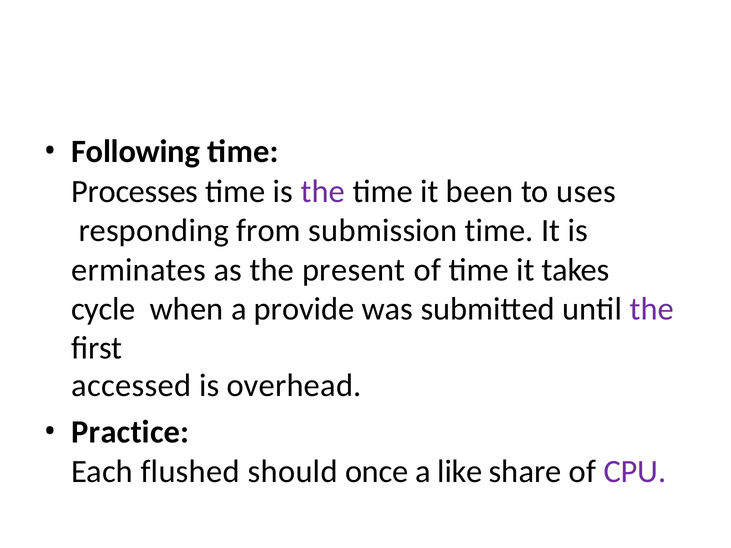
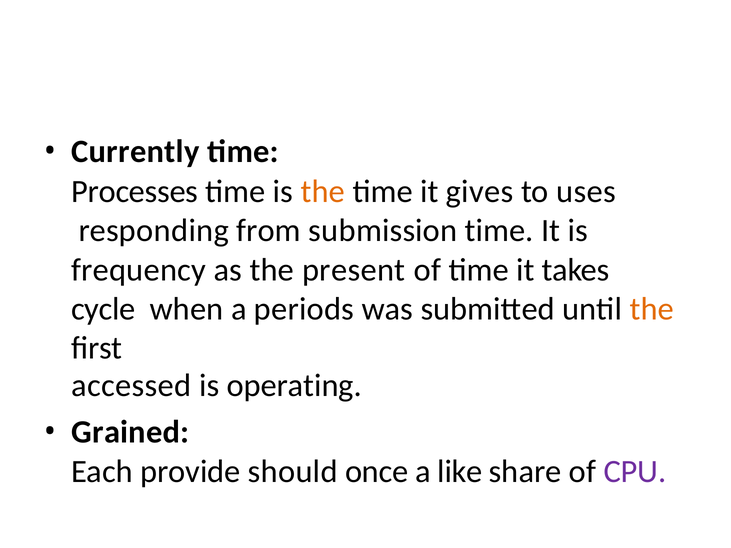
Following: Following -> Currently
the at (323, 192) colour: purple -> orange
been: been -> gives
erminates: erminates -> frequency
provide: provide -> periods
the at (652, 309) colour: purple -> orange
overhead: overhead -> operating
Practice: Practice -> Grained
flushed: flushed -> provide
